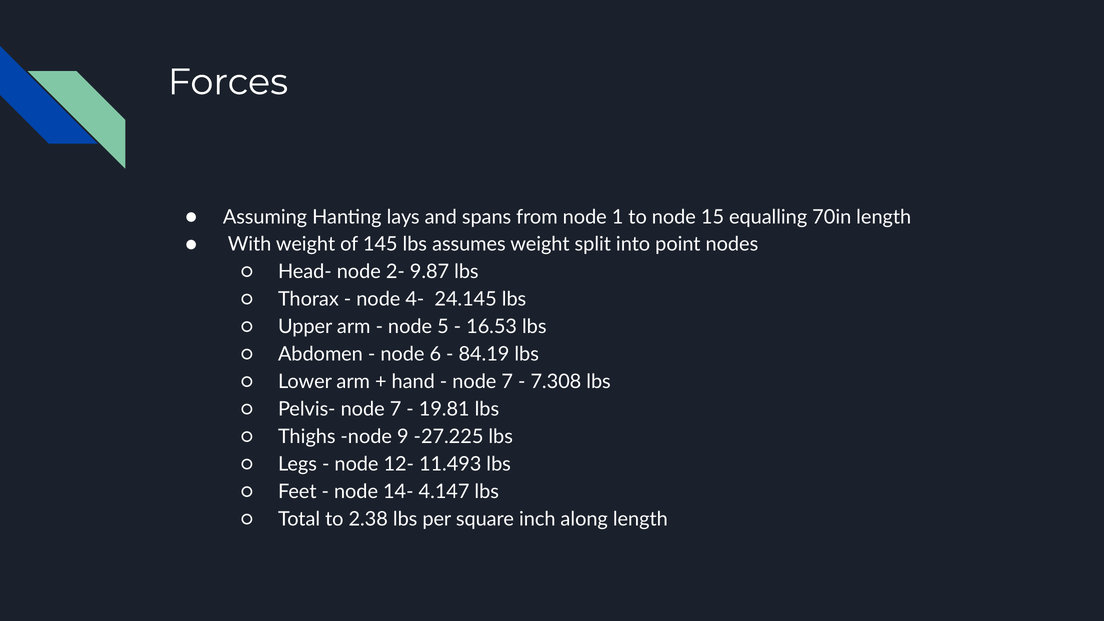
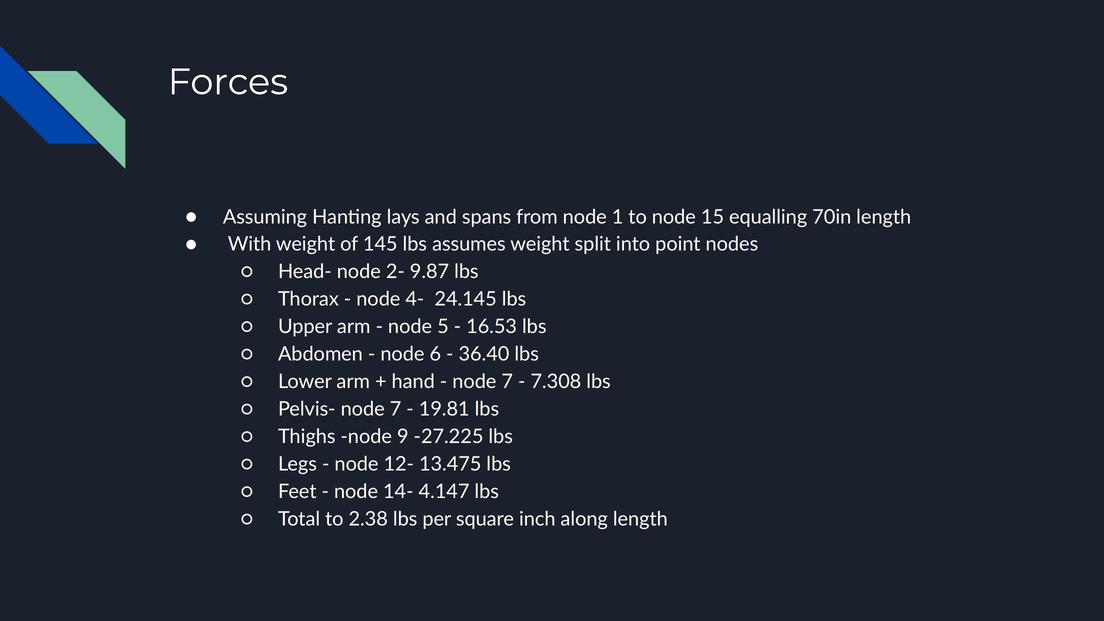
84.19: 84.19 -> 36.40
11.493: 11.493 -> 13.475
